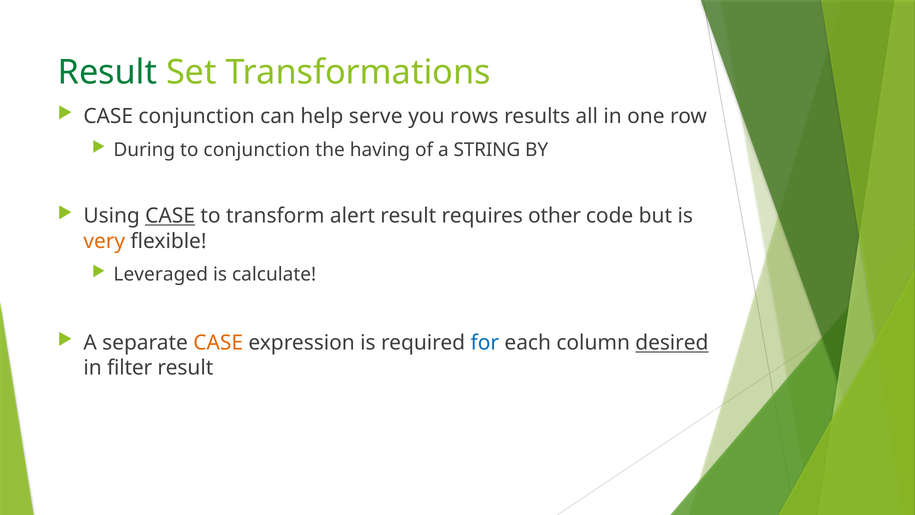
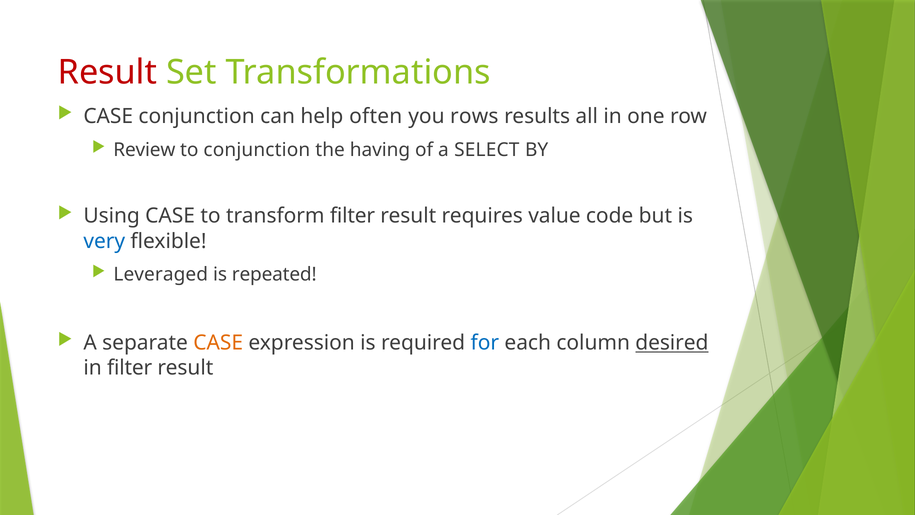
Result at (107, 72) colour: green -> red
serve: serve -> often
During: During -> Review
STRING: STRING -> SELECT
CASE at (170, 216) underline: present -> none
transform alert: alert -> filter
other: other -> value
very colour: orange -> blue
calculate: calculate -> repeated
